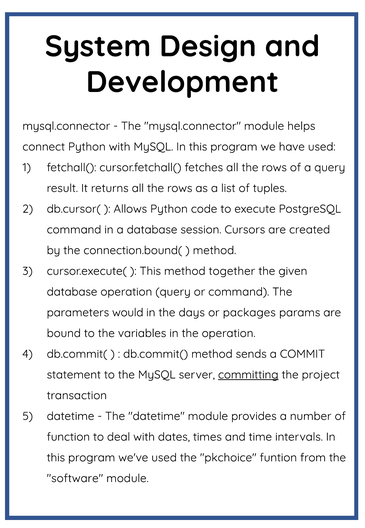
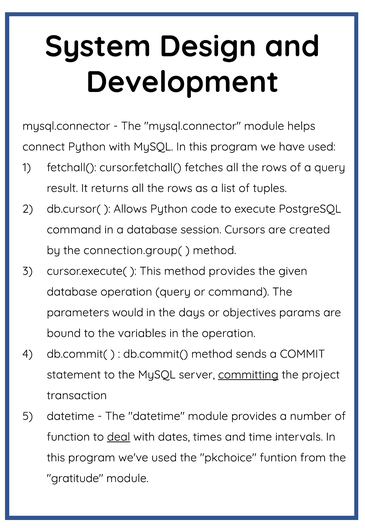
connection.bound(: connection.bound( -> connection.group(
method together: together -> provides
packages: packages -> objectives
deal underline: none -> present
software: software -> gratitude
